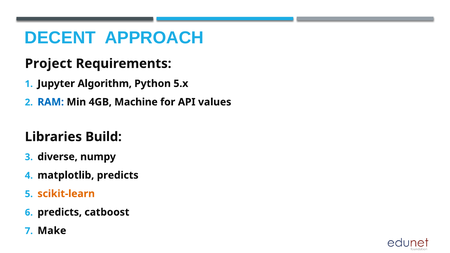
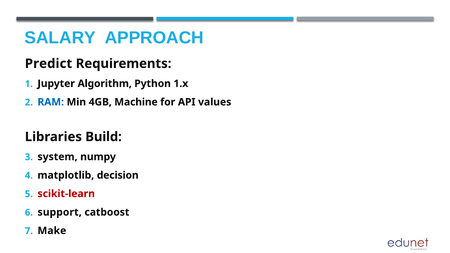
DECENT: DECENT -> SALARY
Project: Project -> Predict
5.x: 5.x -> 1.x
diverse: diverse -> system
matplotlib predicts: predicts -> decision
scikit-learn colour: orange -> red
predicts at (60, 212): predicts -> support
